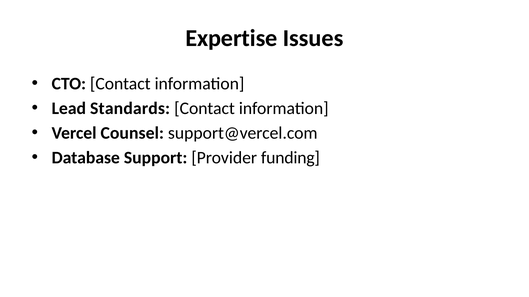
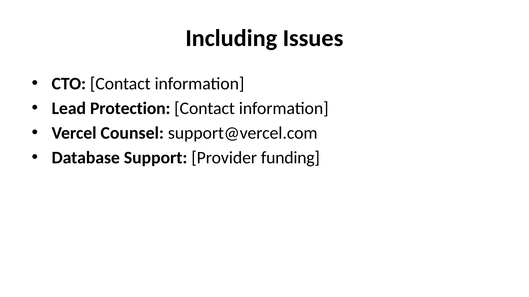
Expertise: Expertise -> Including
Standards: Standards -> Protection
